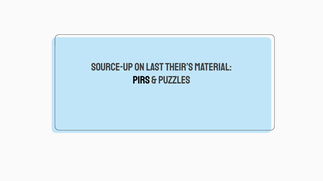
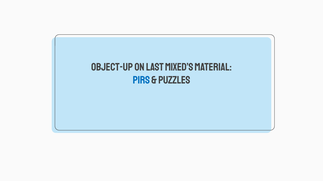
Source-up: Source-up -> Object-up
their’s: their’s -> mixed’s
PIRs colour: black -> blue
